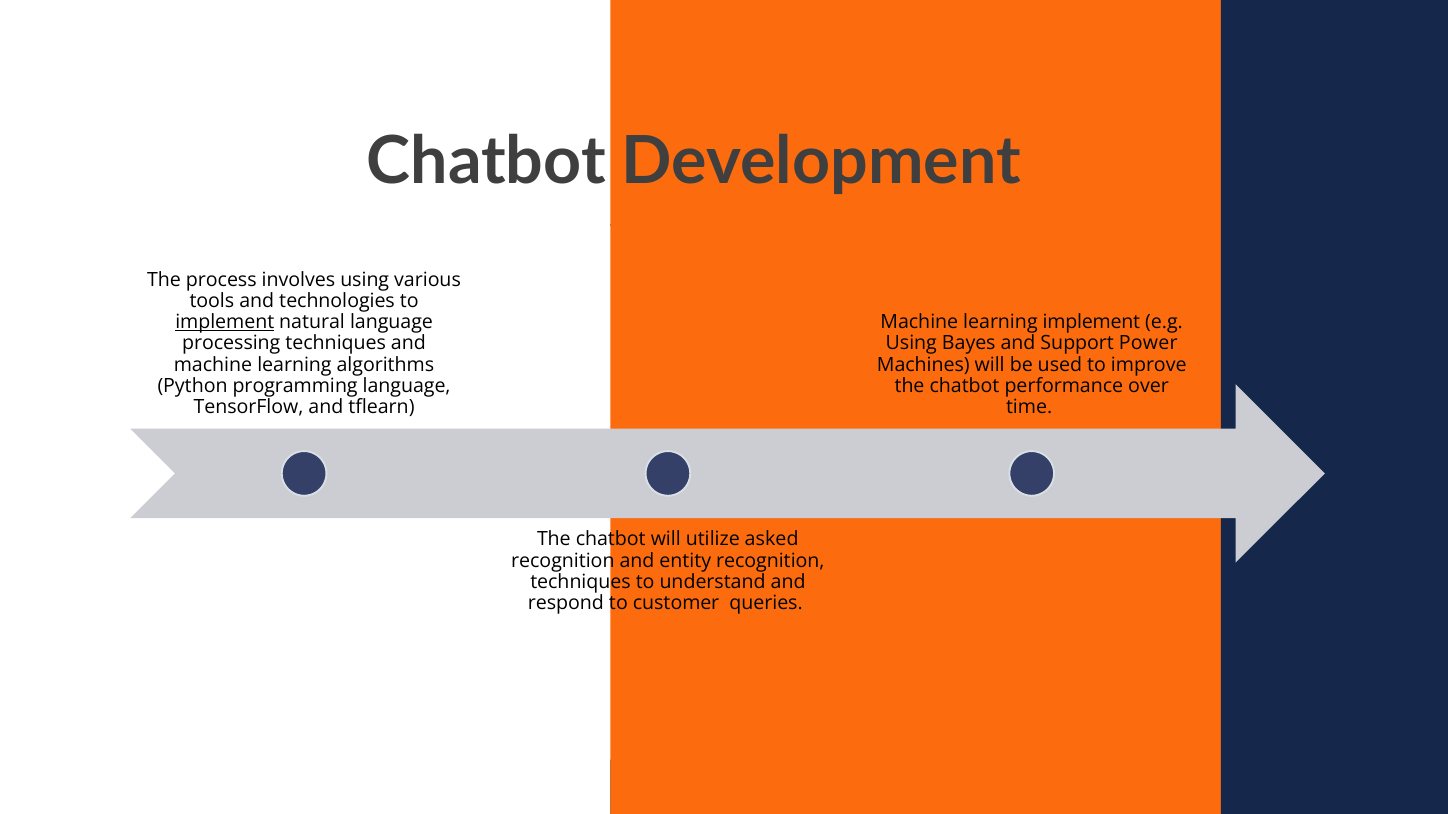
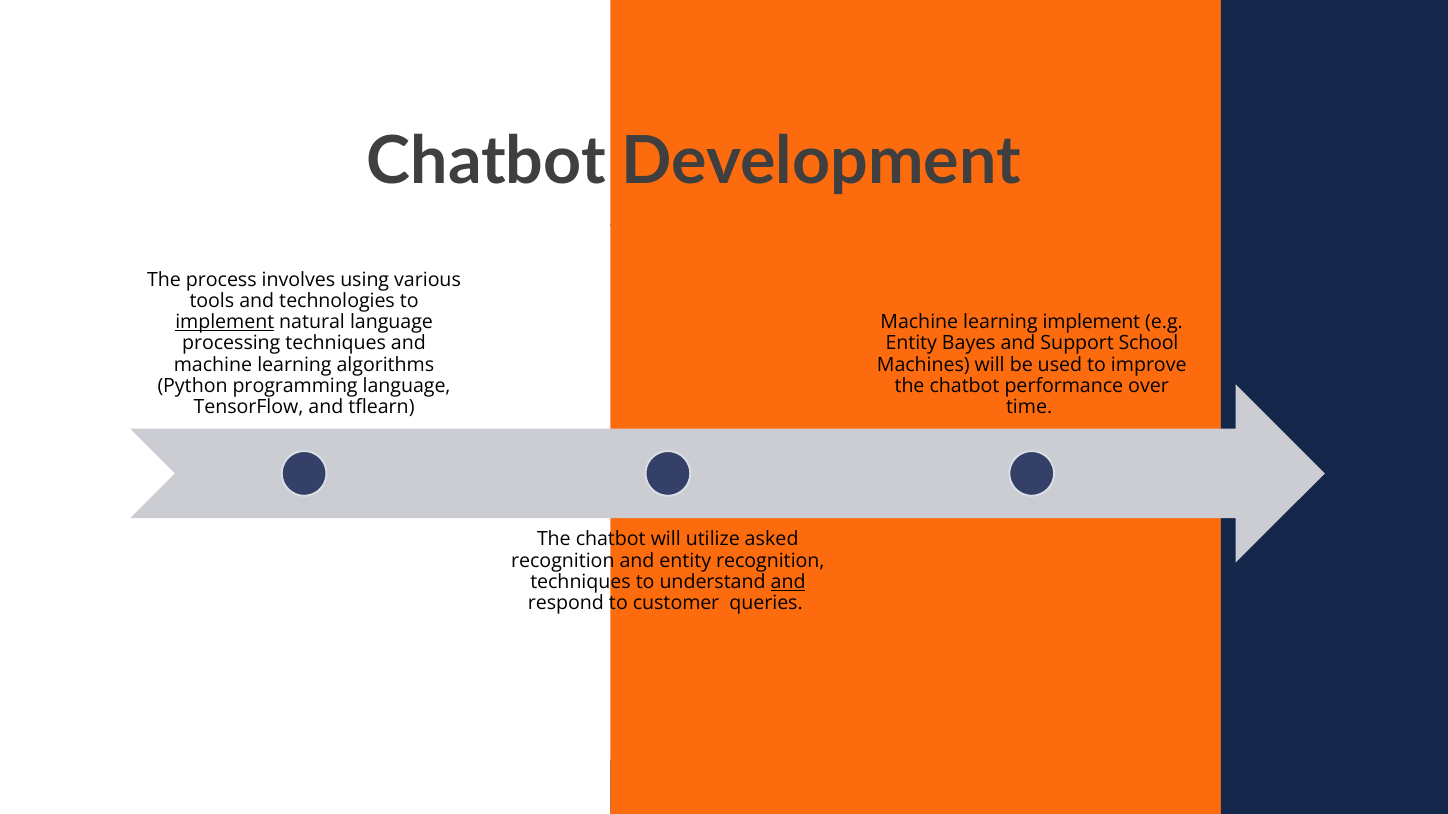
Using at (911, 344): Using -> Entity
Power: Power -> School
and at (788, 582) underline: none -> present
